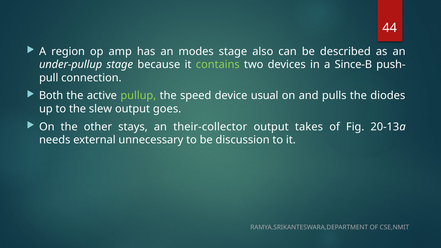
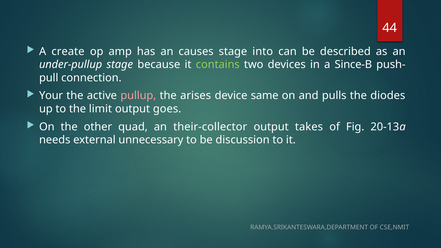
region: region -> create
modes: modes -> causes
also: also -> into
Both: Both -> Your
pullup colour: light green -> pink
speed: speed -> arises
usual: usual -> same
slew: slew -> limit
stays: stays -> quad
